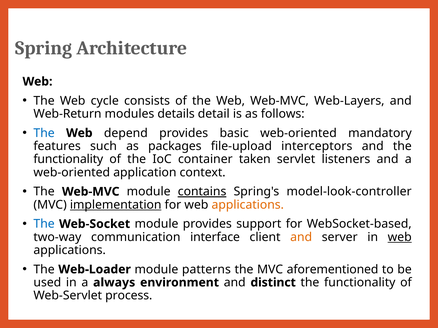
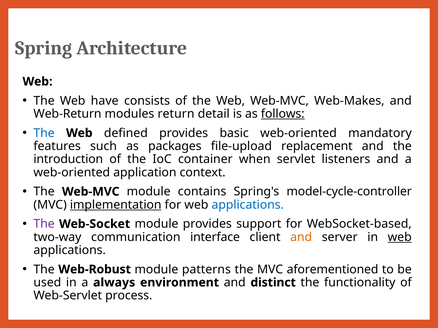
cycle: cycle -> have
Web-Layers: Web-Layers -> Web-Makes
details: details -> return
follows underline: none -> present
depend: depend -> defined
interceptors: interceptors -> replacement
functionality at (68, 160): functionality -> introduction
taken: taken -> when
contains underline: present -> none
model-look-controller: model-look-controller -> model-cycle-controller
applications at (248, 205) colour: orange -> blue
The at (44, 224) colour: blue -> purple
Web-Loader: Web-Loader -> Web-Robust
